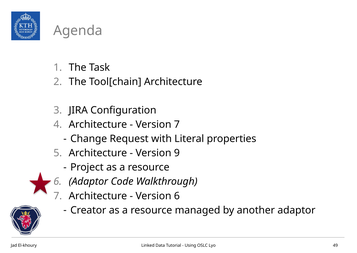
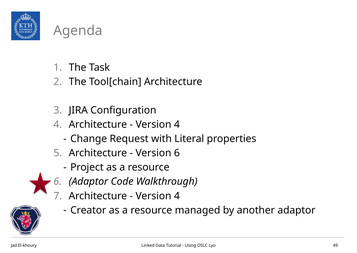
7 at (177, 124): 7 -> 4
Version 9: 9 -> 6
6 at (177, 195): 6 -> 4
